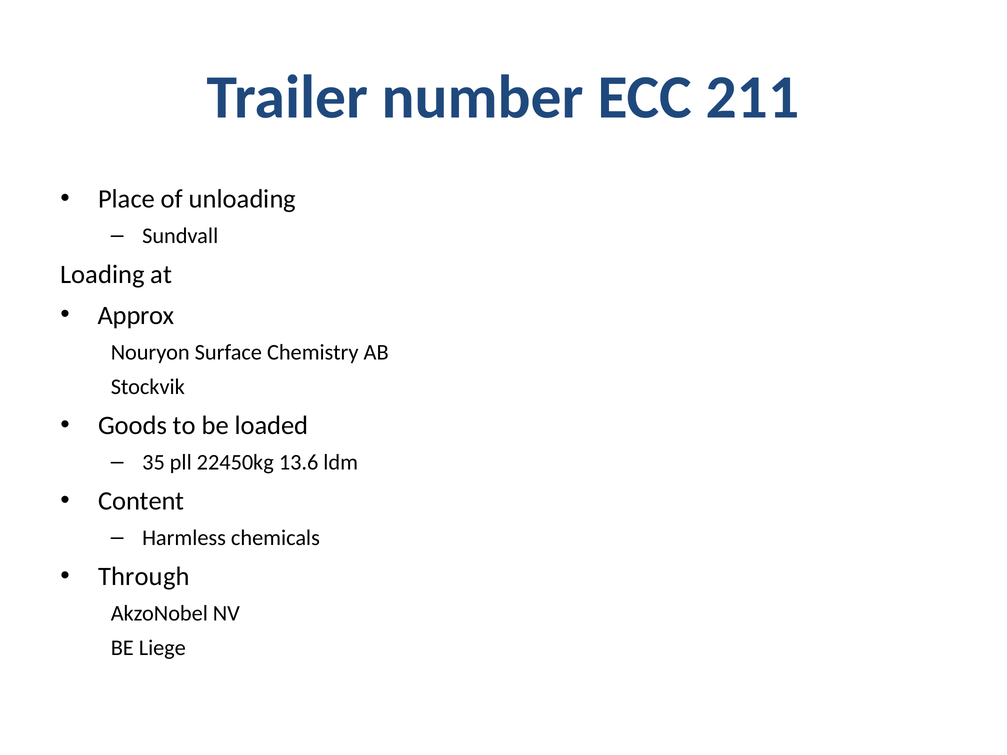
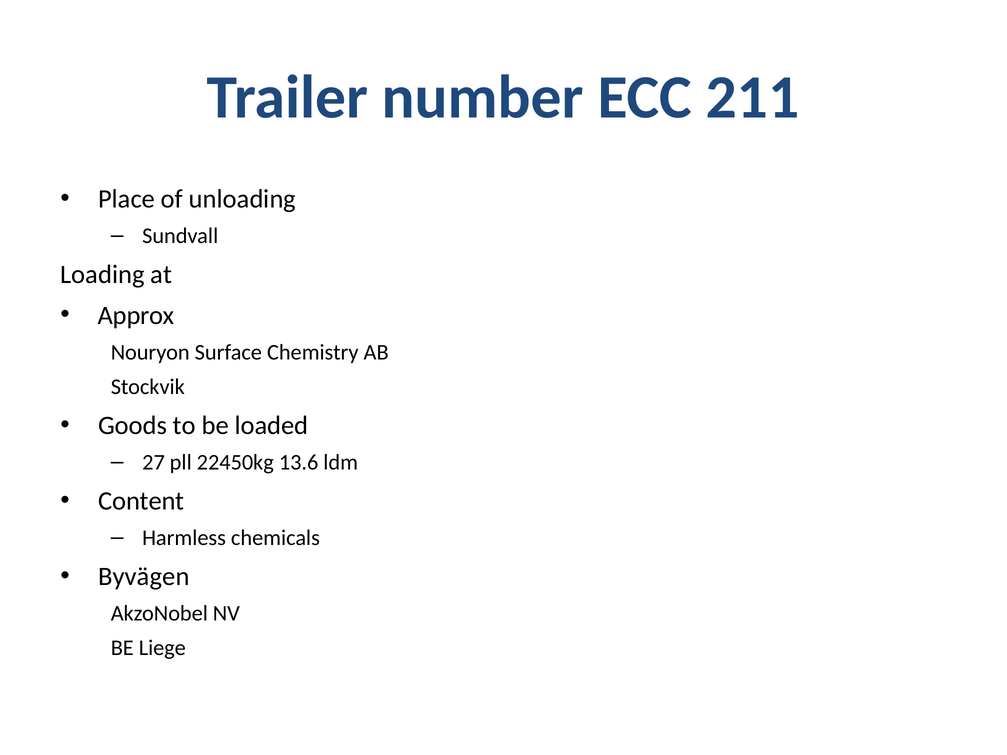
35: 35 -> 27
Through: Through -> Byvägen
